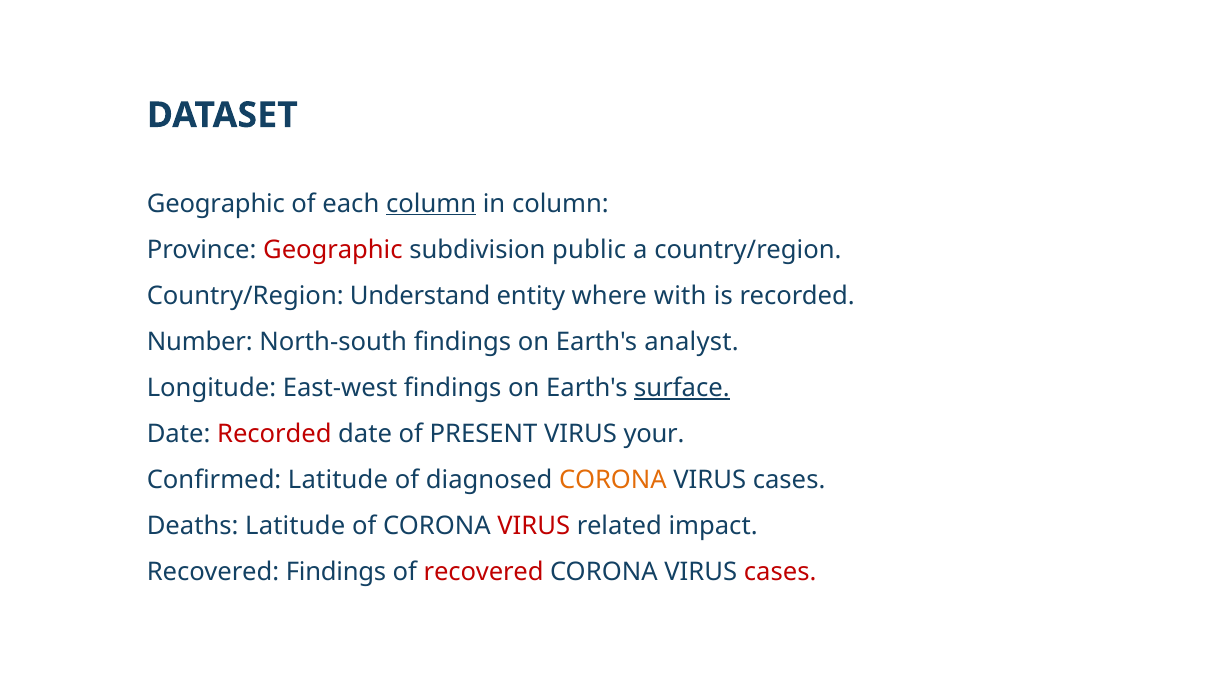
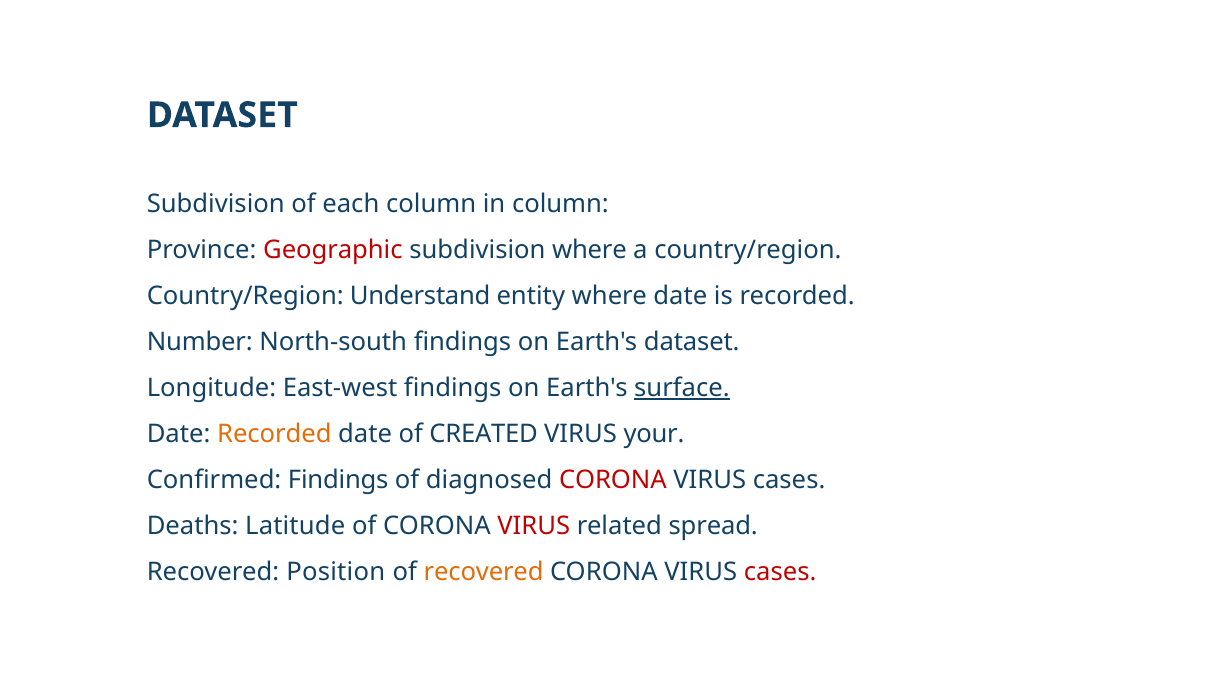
Geographic at (216, 204): Geographic -> Subdivision
column at (431, 204) underline: present -> none
subdivision public: public -> where
where with: with -> date
Earth's analyst: analyst -> dataset
Recorded at (274, 434) colour: red -> orange
PRESENT: PRESENT -> CREATED
Confirmed Latitude: Latitude -> Findings
CORONA at (613, 480) colour: orange -> red
impact: impact -> spread
Recovered Findings: Findings -> Position
recovered at (484, 572) colour: red -> orange
